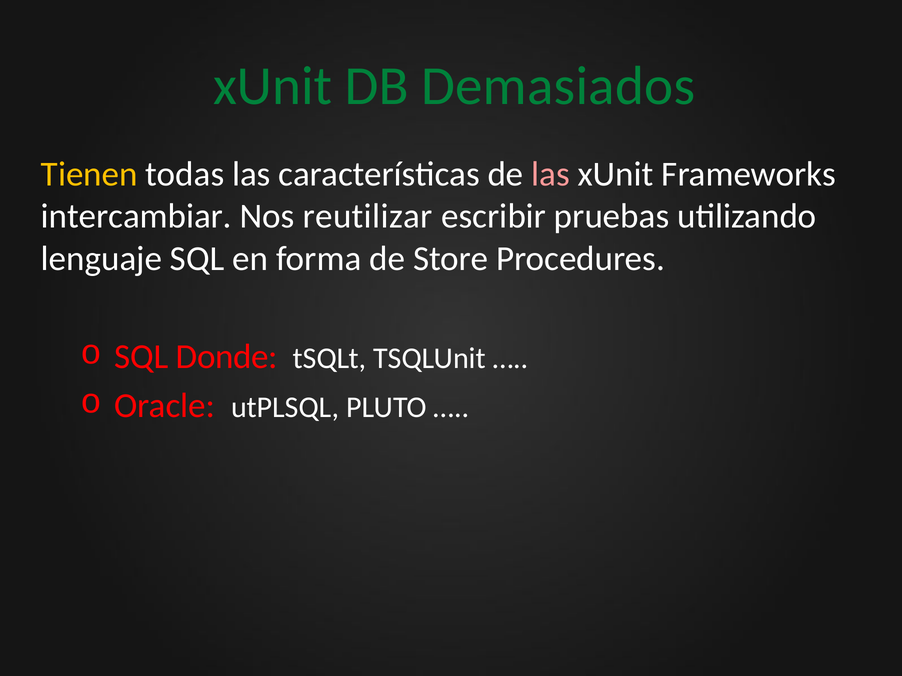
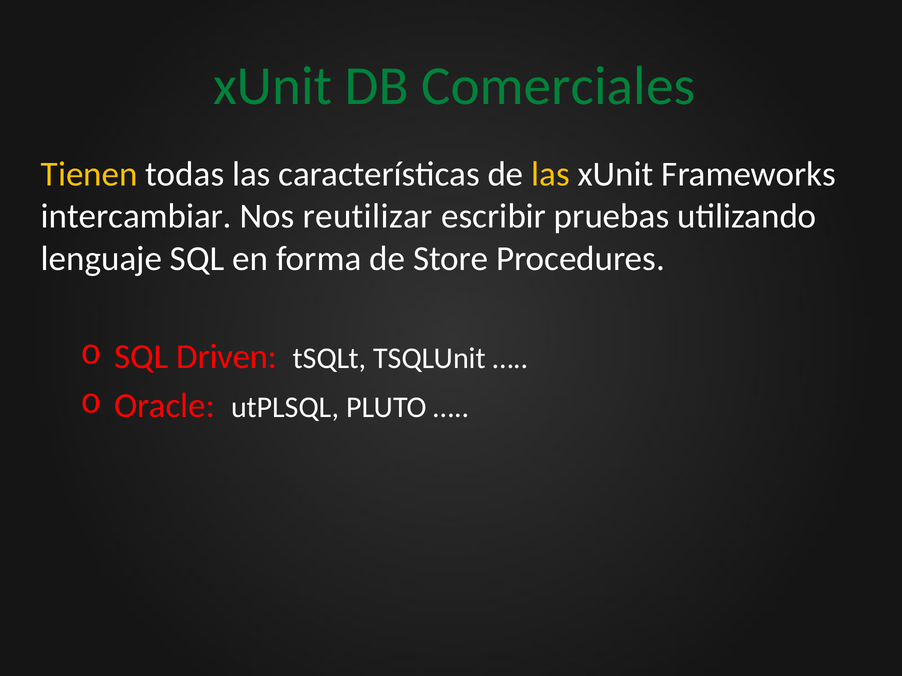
Demasiados: Demasiados -> Comerciales
las at (551, 174) colour: pink -> yellow
Donde: Donde -> Driven
